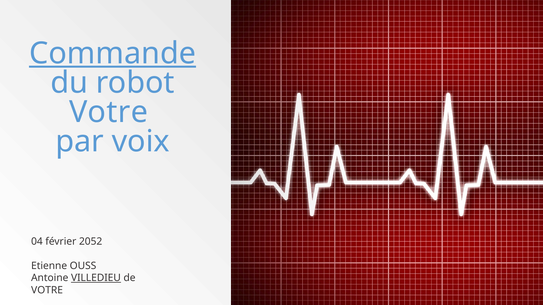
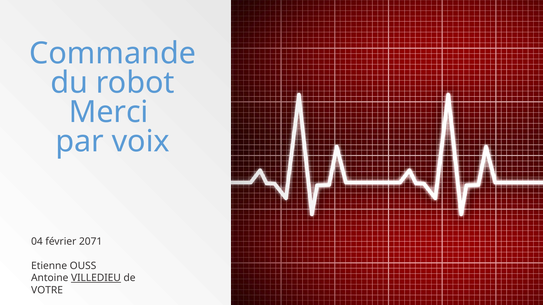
Commande underline: present -> none
Votre at (108, 112): Votre -> Merci
2052: 2052 -> 2071
